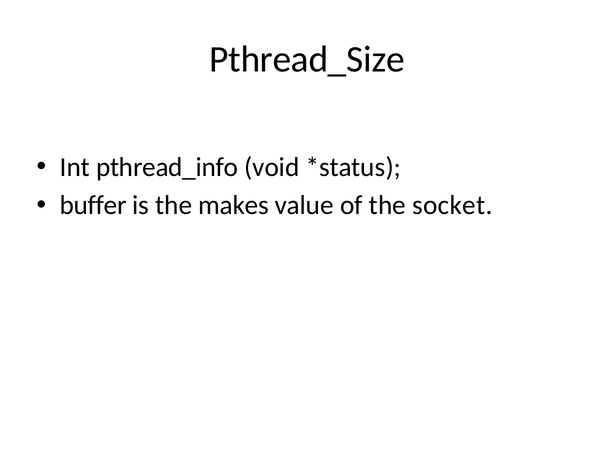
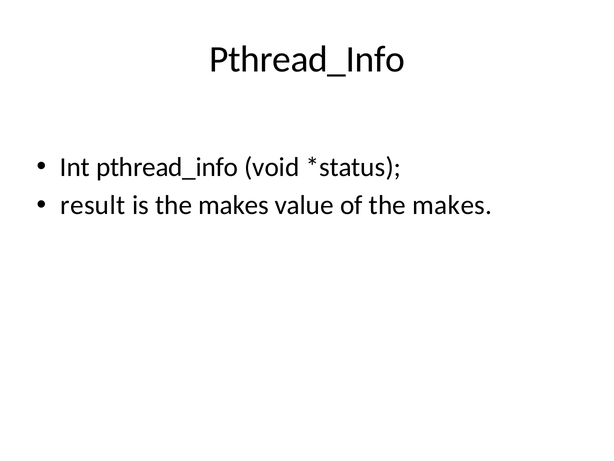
Pthread_Size at (307, 59): Pthread_Size -> Pthread_Info
buffer: buffer -> result
of the socket: socket -> makes
